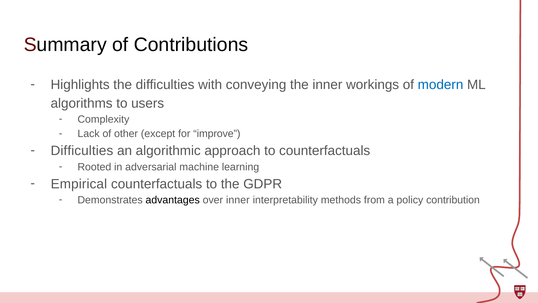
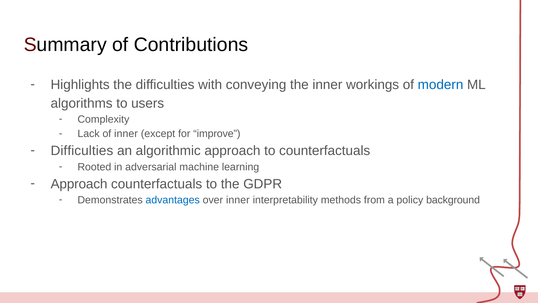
of other: other -> inner
Empirical at (79, 184): Empirical -> Approach
advantages colour: black -> blue
contribution: contribution -> background
